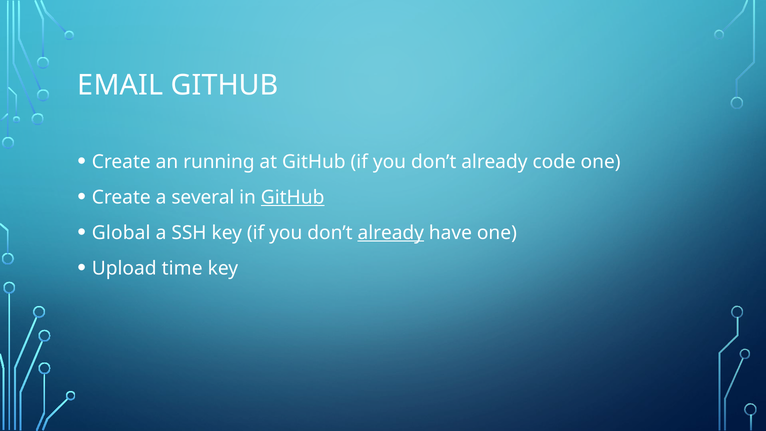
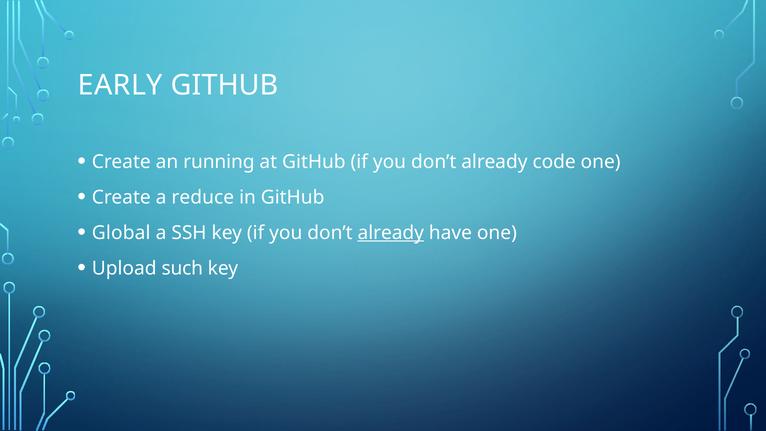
EMAIL: EMAIL -> EARLY
several: several -> reduce
GitHub at (293, 197) underline: present -> none
time: time -> such
